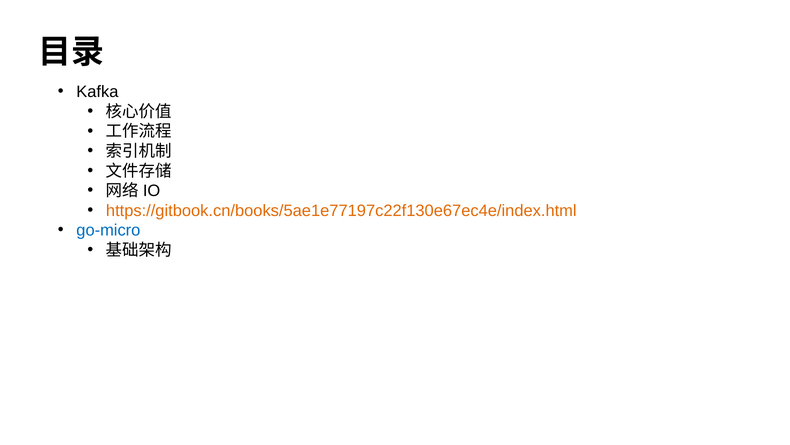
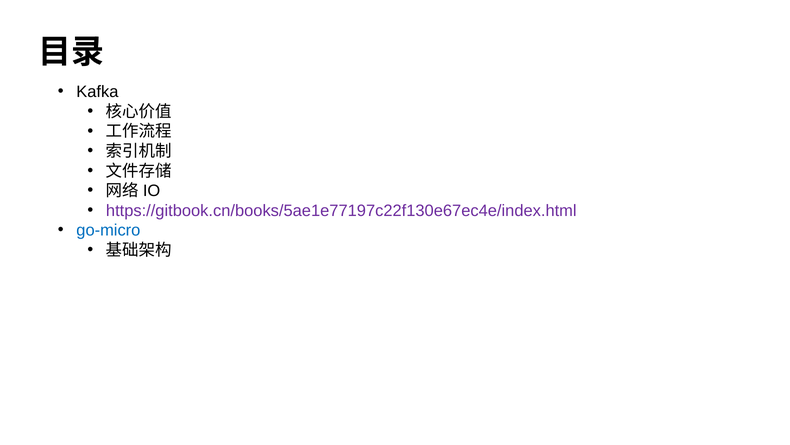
https://gitbook.cn/books/5ae1e77197c22f130e67ec4e/index.html colour: orange -> purple
